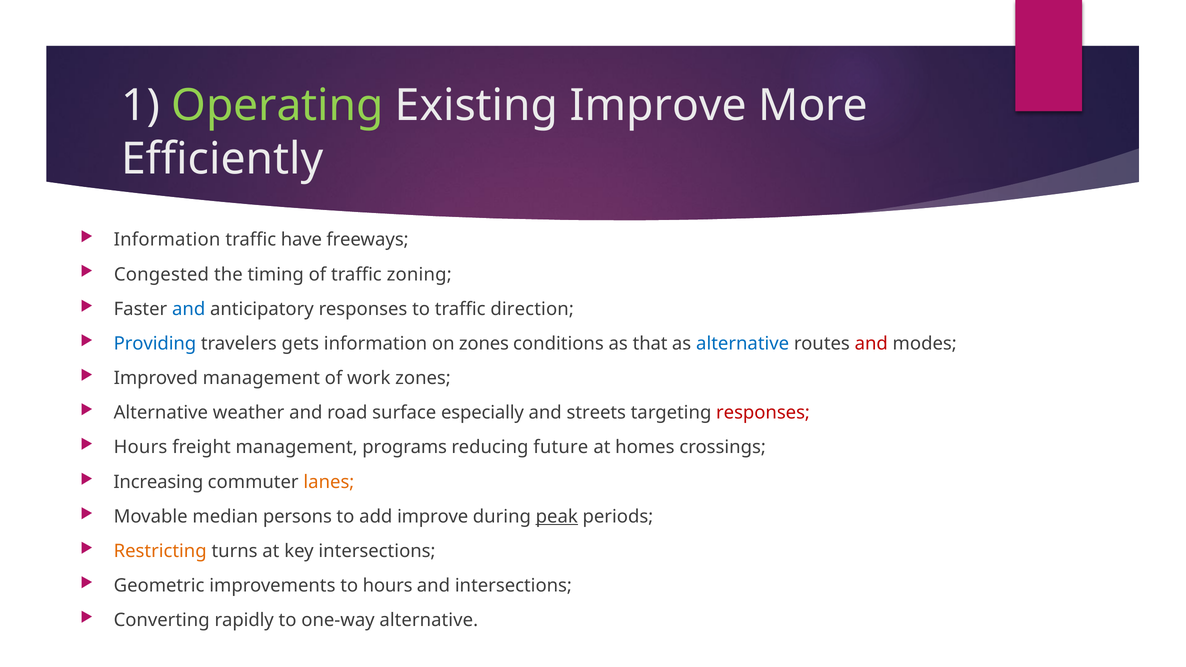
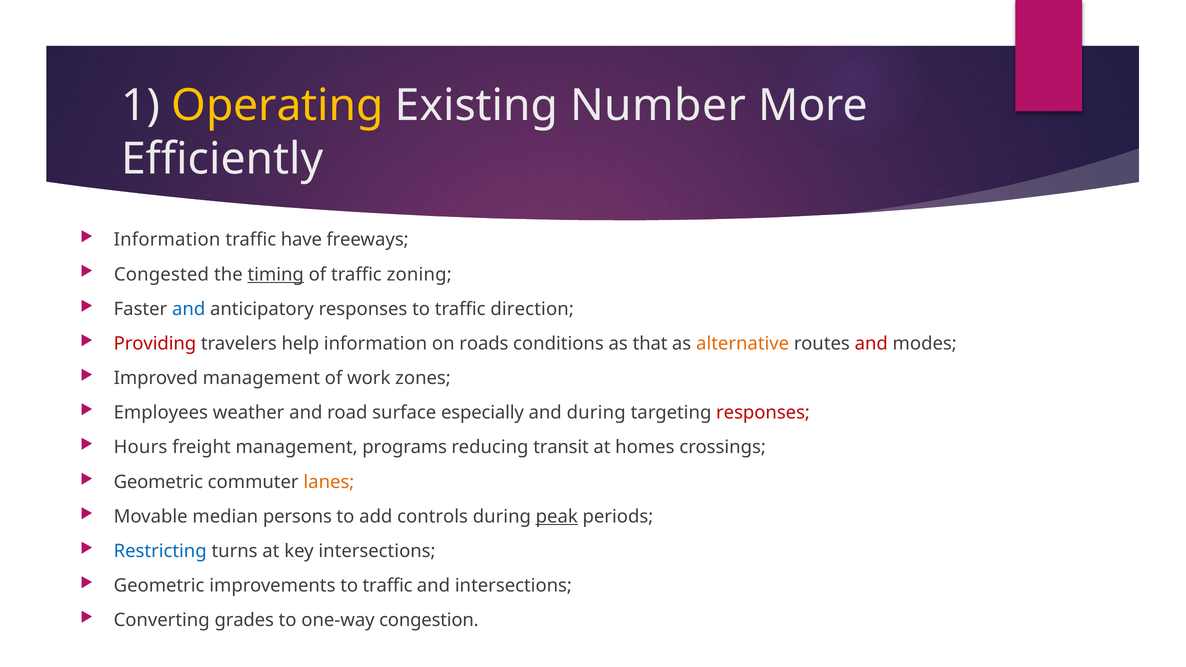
Operating colour: light green -> yellow
Existing Improve: Improve -> Number
timing underline: none -> present
Providing colour: blue -> red
gets: gets -> help
on zones: zones -> roads
alternative at (743, 344) colour: blue -> orange
Alternative at (161, 413): Alternative -> Employees
and streets: streets -> during
future: future -> transit
Increasing at (158, 482): Increasing -> Geometric
add improve: improve -> controls
Restricting colour: orange -> blue
improvements to hours: hours -> traffic
rapidly: rapidly -> grades
one-way alternative: alternative -> congestion
